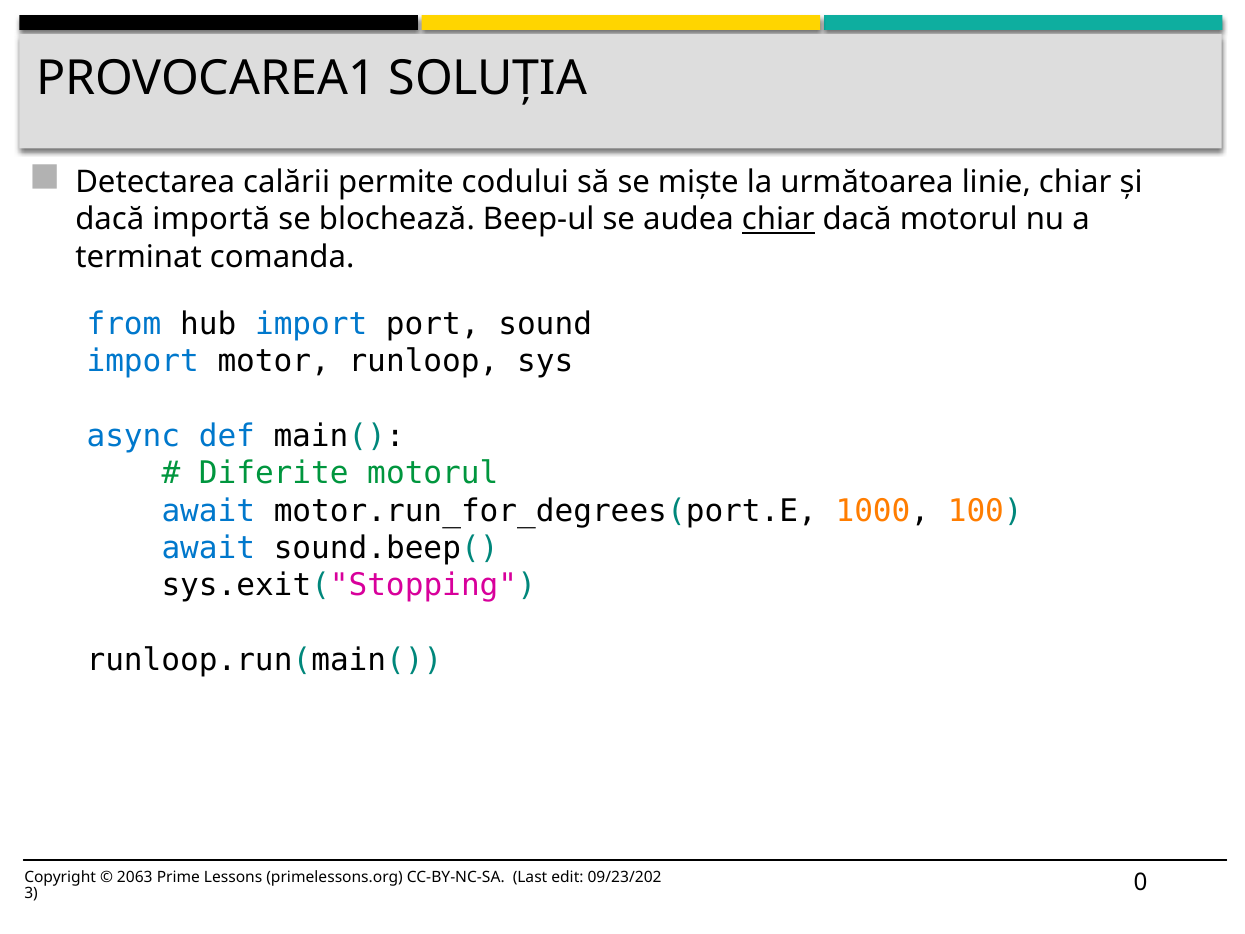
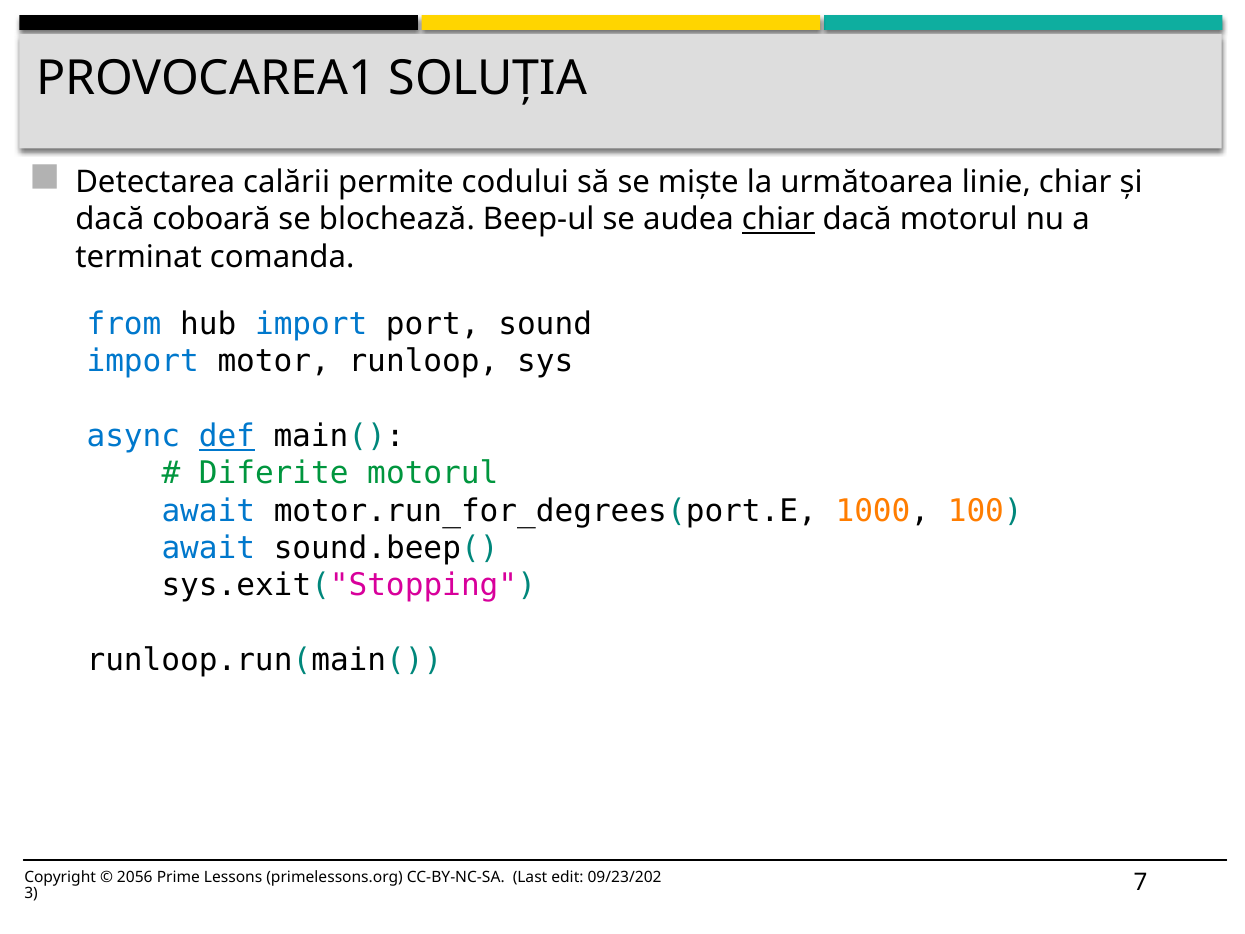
importă: importă -> coboară
def underline: none -> present
2063: 2063 -> 2056
0: 0 -> 7
